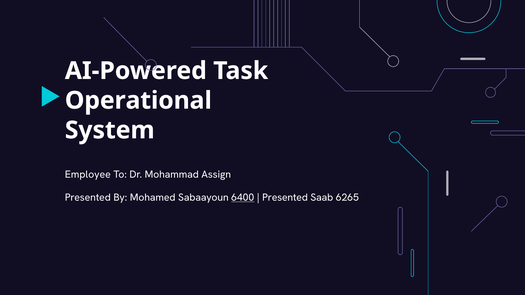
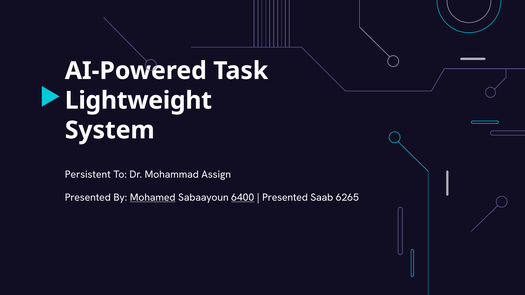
Operational: Operational -> Lightweight
Employee: Employee -> Persistent
Mohamed underline: none -> present
